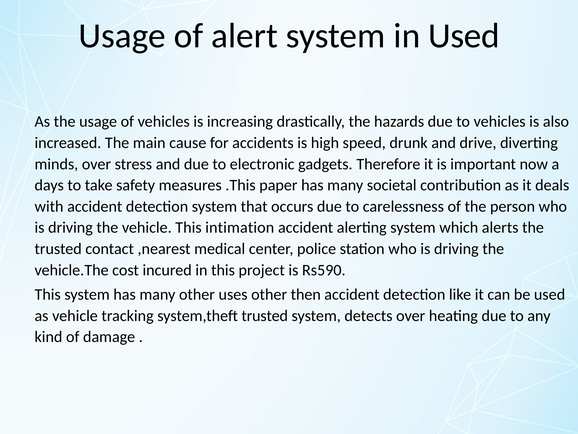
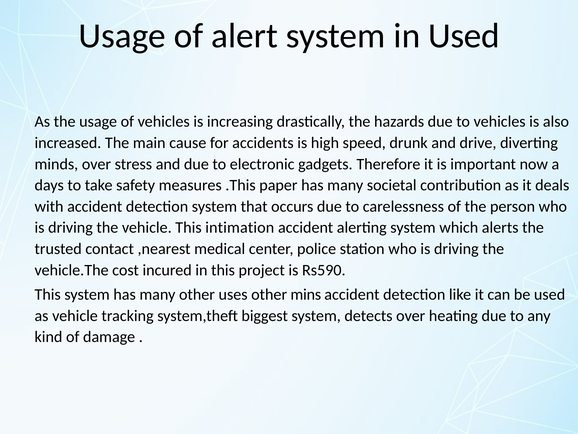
then: then -> mins
system,theft trusted: trusted -> biggest
